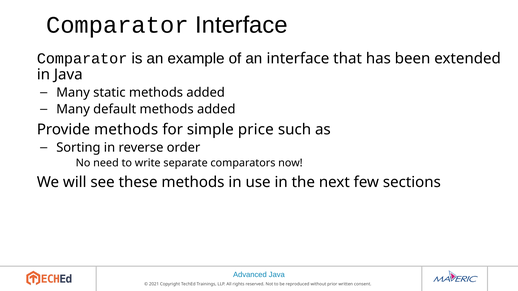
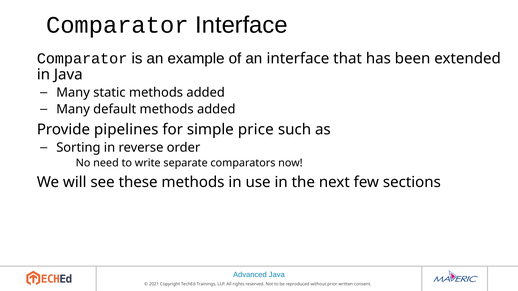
Provide methods: methods -> pipelines
